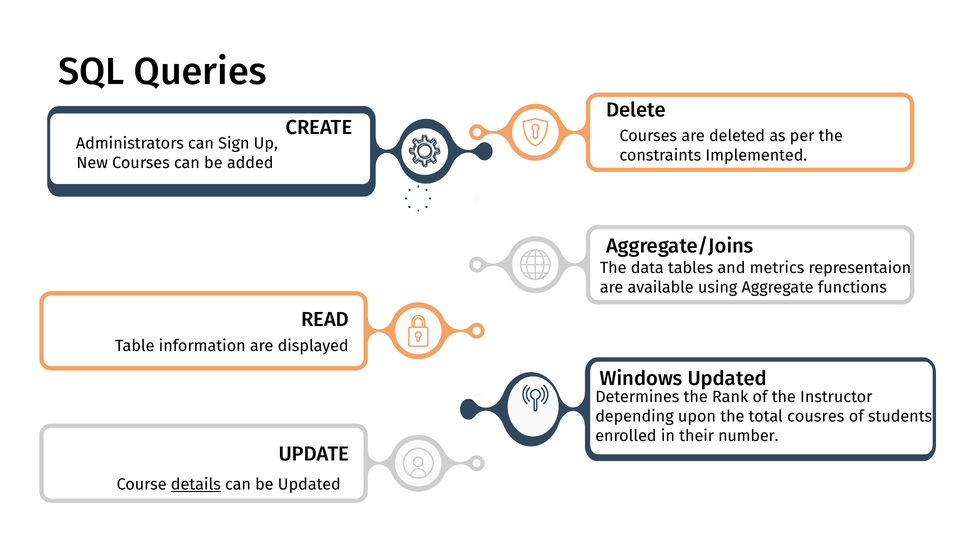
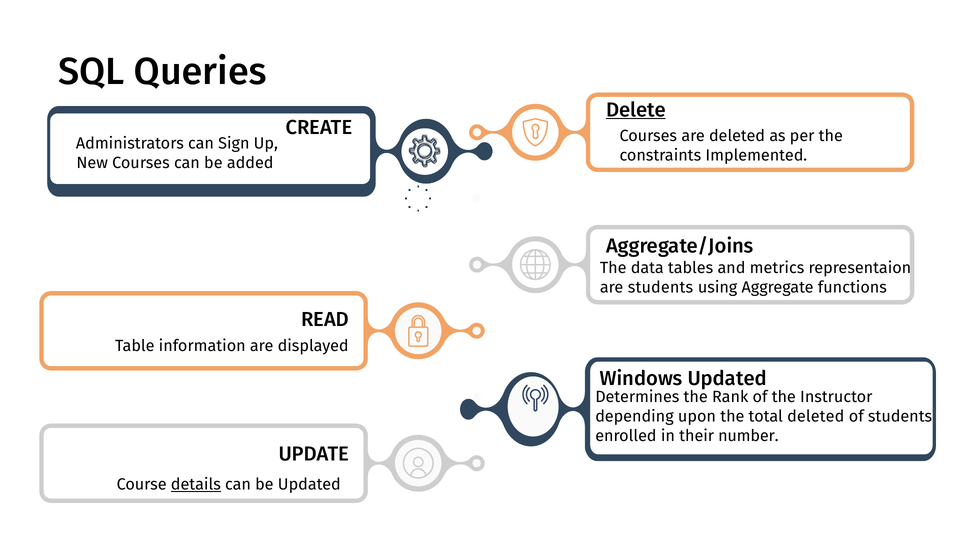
Delete underline: none -> present
are available: available -> students
total cousres: cousres -> deleted
